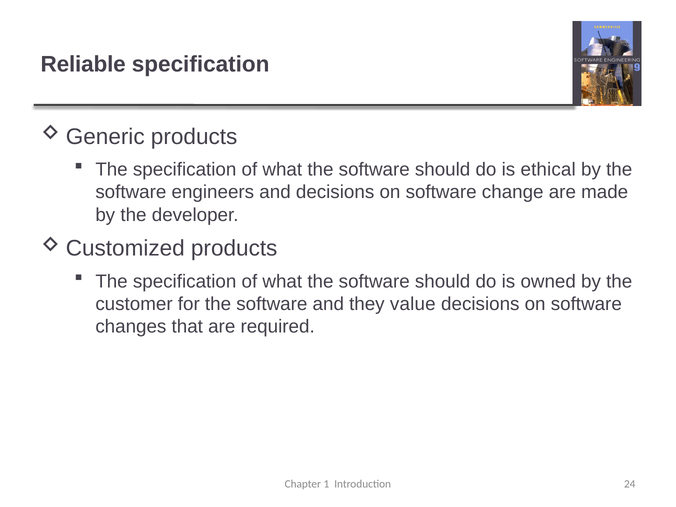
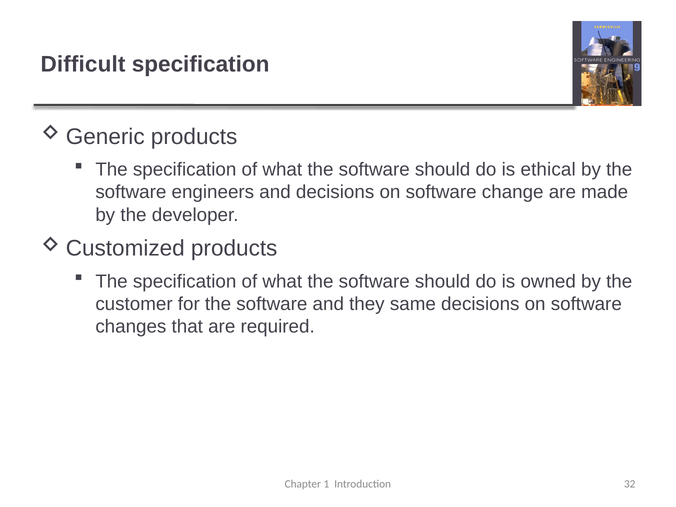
Reliable: Reliable -> Difficult
value: value -> same
24: 24 -> 32
